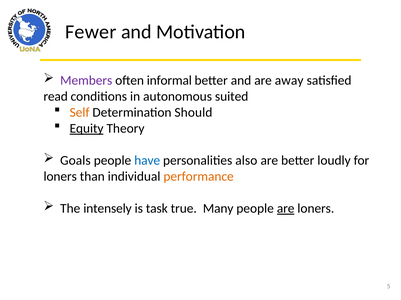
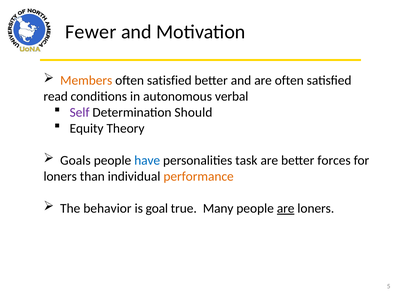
Members colour: purple -> orange
informal at (169, 81): informal -> satisfied
are away: away -> often
suited: suited -> verbal
Self colour: orange -> purple
Equity underline: present -> none
also: also -> task
loudly: loudly -> forces
intensely: intensely -> behavior
task: task -> goal
